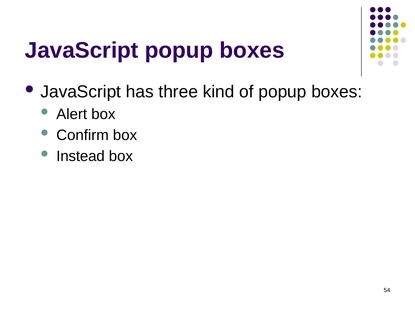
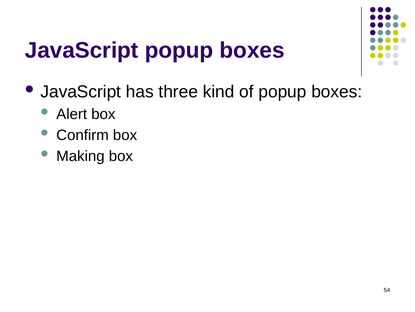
Instead: Instead -> Making
